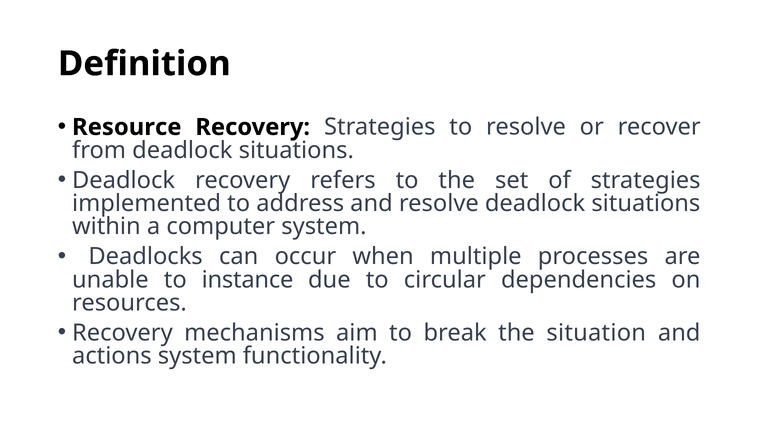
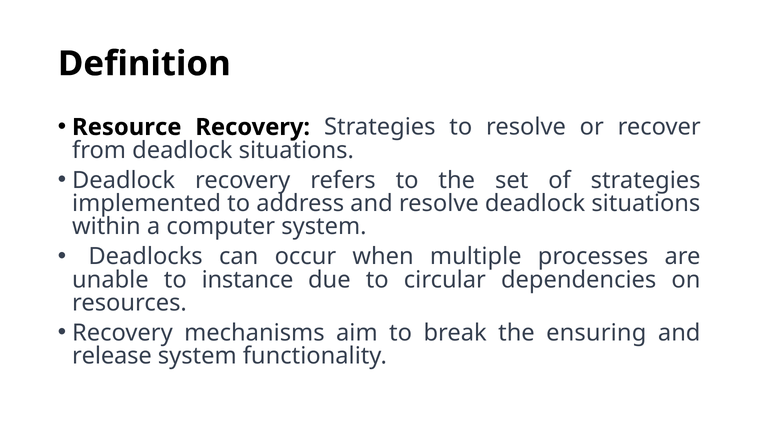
situation: situation -> ensuring
actions: actions -> release
